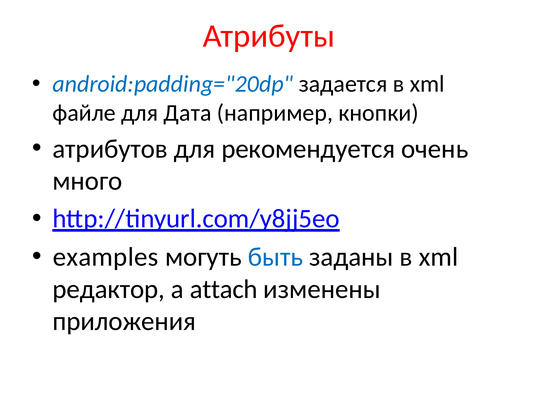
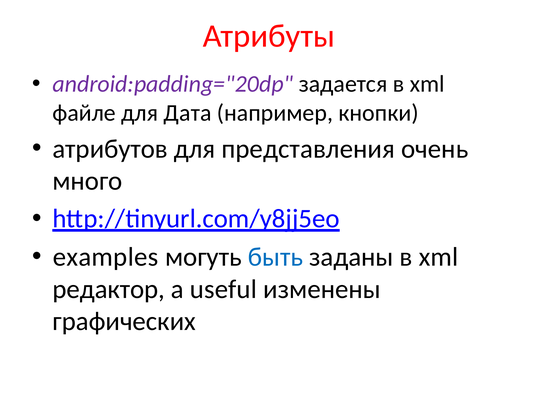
android:padding="20dp colour: blue -> purple
рекомендуется: рекомендуется -> представления
attach: attach -> useful
приложения: приложения -> графических
